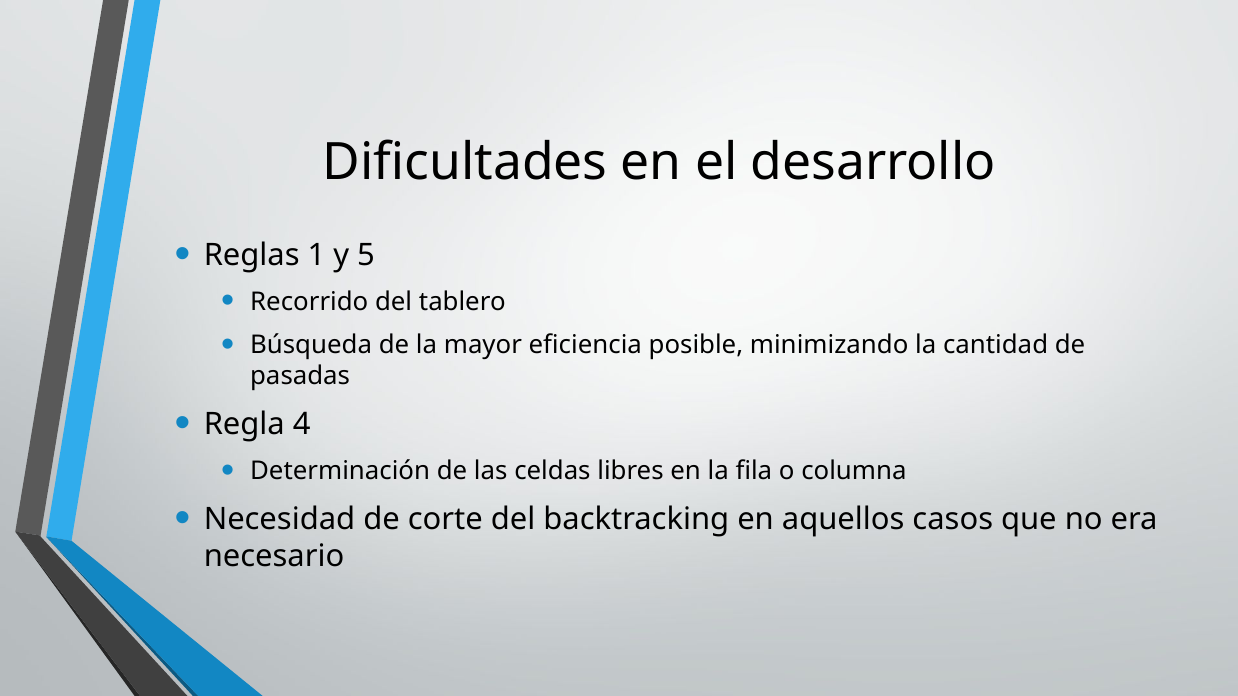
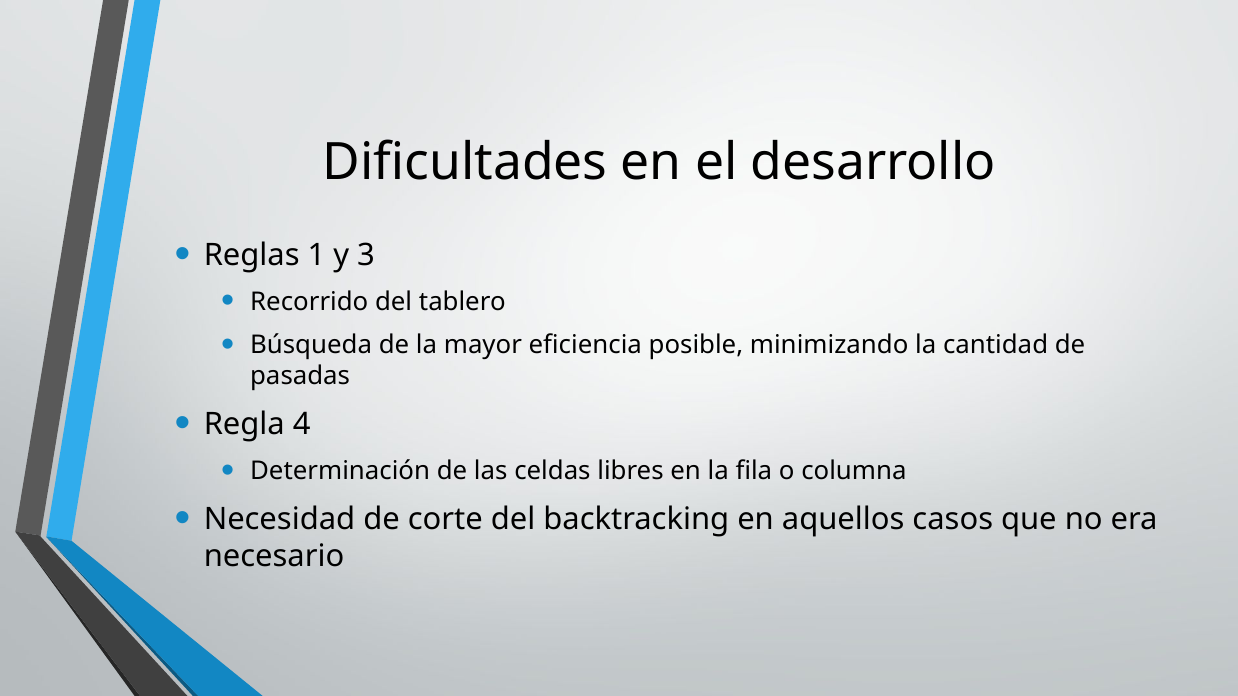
5: 5 -> 3
